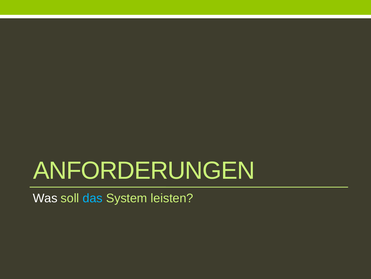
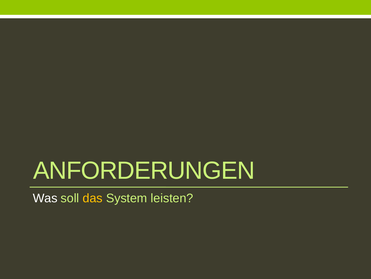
das colour: light blue -> yellow
